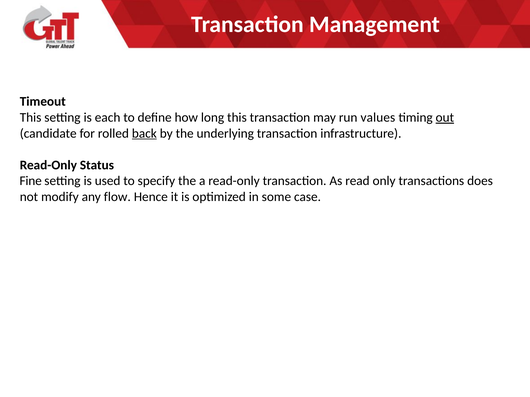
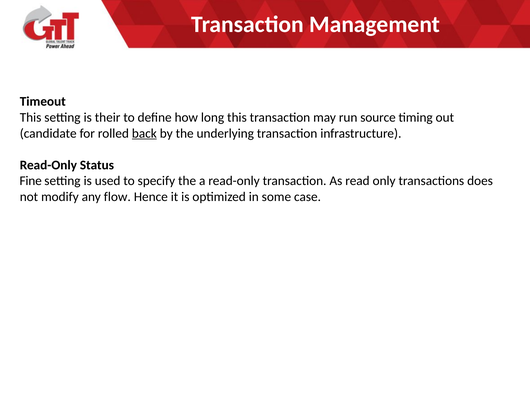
each: each -> their
values: values -> source
out underline: present -> none
